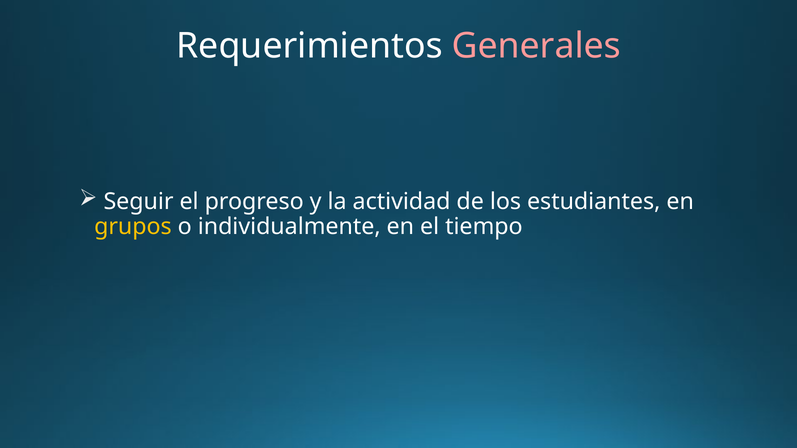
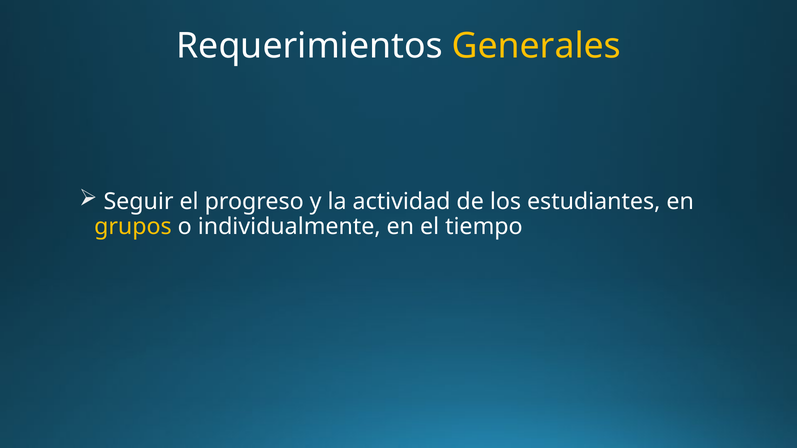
Generales colour: pink -> yellow
